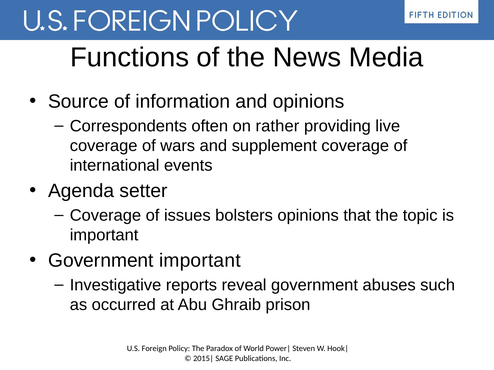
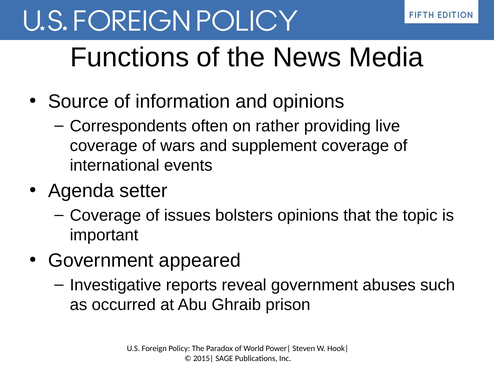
Government important: important -> appeared
